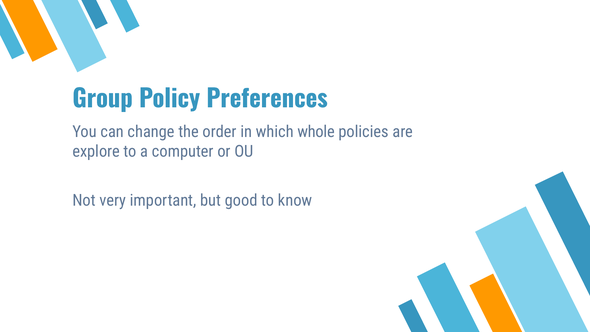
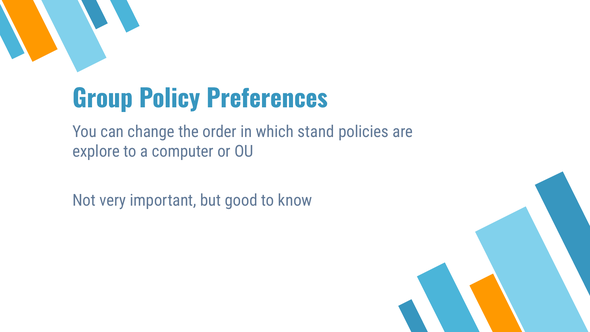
whole: whole -> stand
